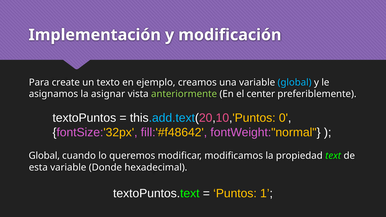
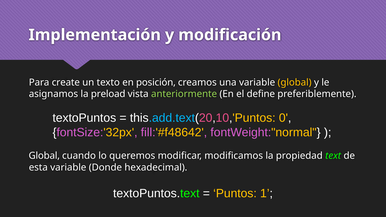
ejemplo: ejemplo -> posición
global at (295, 82) colour: light blue -> yellow
asignar: asignar -> preload
center: center -> define
